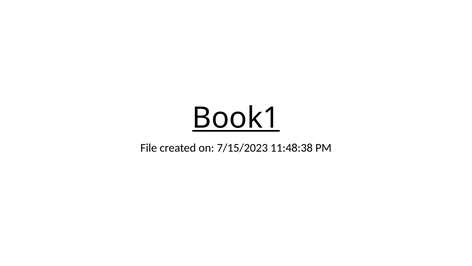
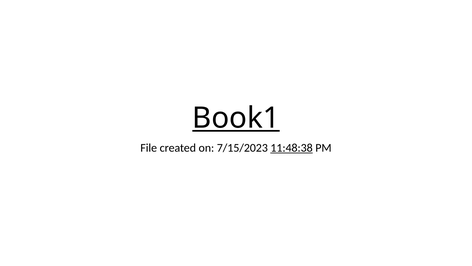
11:48:38 underline: none -> present
